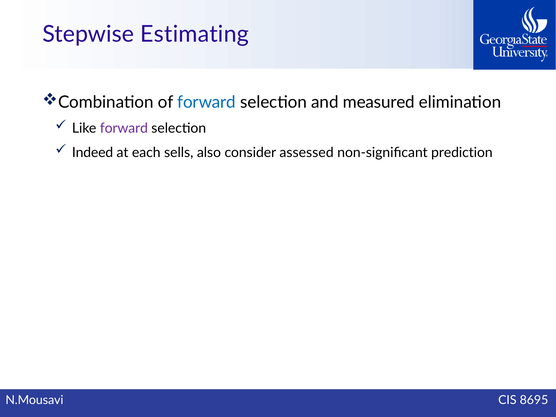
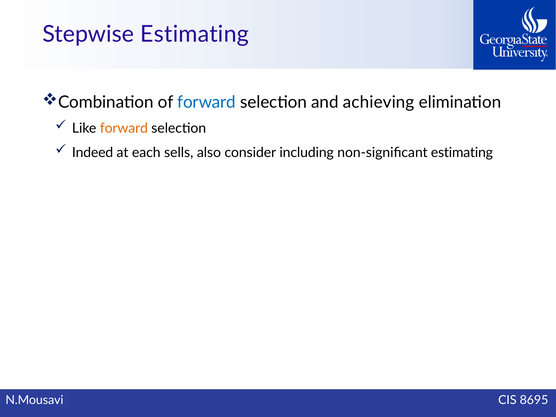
measured: measured -> achieving
forward at (124, 128) colour: purple -> orange
assessed: assessed -> including
non-significant prediction: prediction -> estimating
